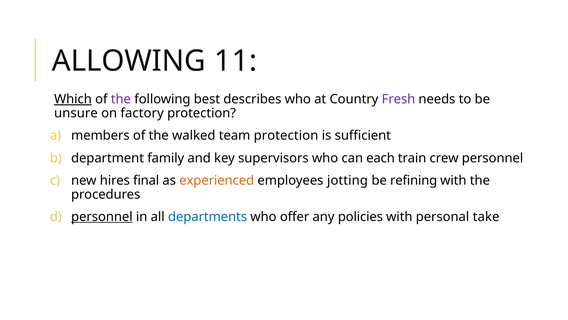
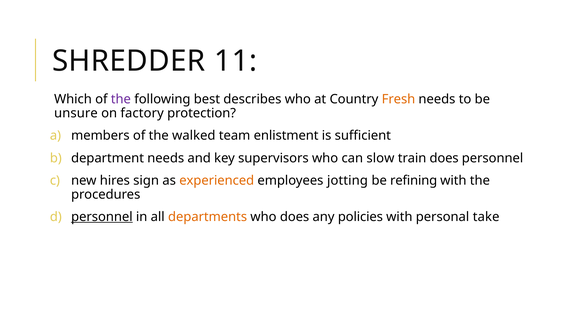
ALLOWING: ALLOWING -> SHREDDER
Which underline: present -> none
Fresh colour: purple -> orange
team protection: protection -> enlistment
department family: family -> needs
each: each -> slow
train crew: crew -> does
final: final -> sign
departments colour: blue -> orange
who offer: offer -> does
